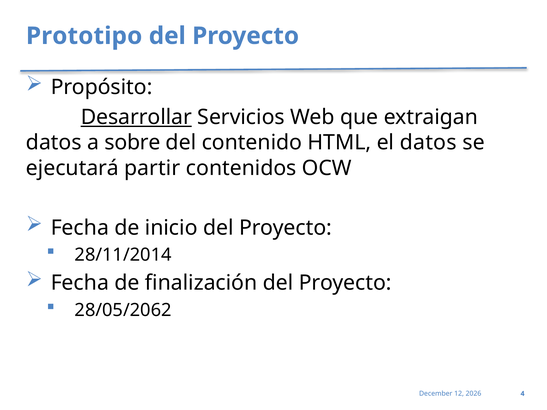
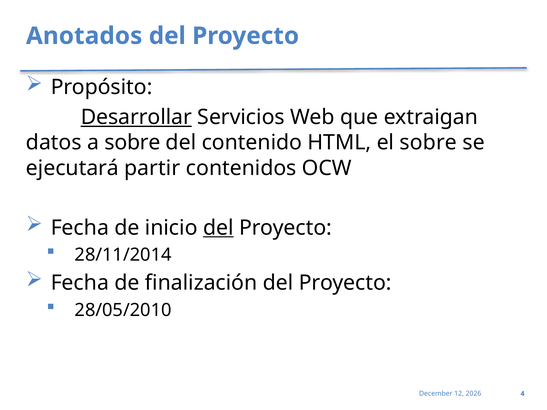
Prototipo: Prototipo -> Anotados
el datos: datos -> sobre
del at (218, 228) underline: none -> present
28/05/2062: 28/05/2062 -> 28/05/2010
